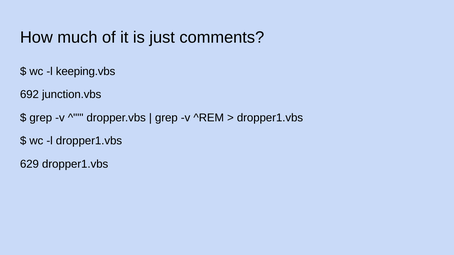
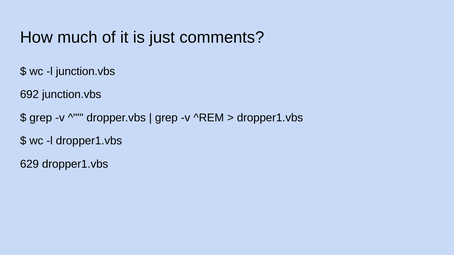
l keeping.vbs: keeping.vbs -> junction.vbs
